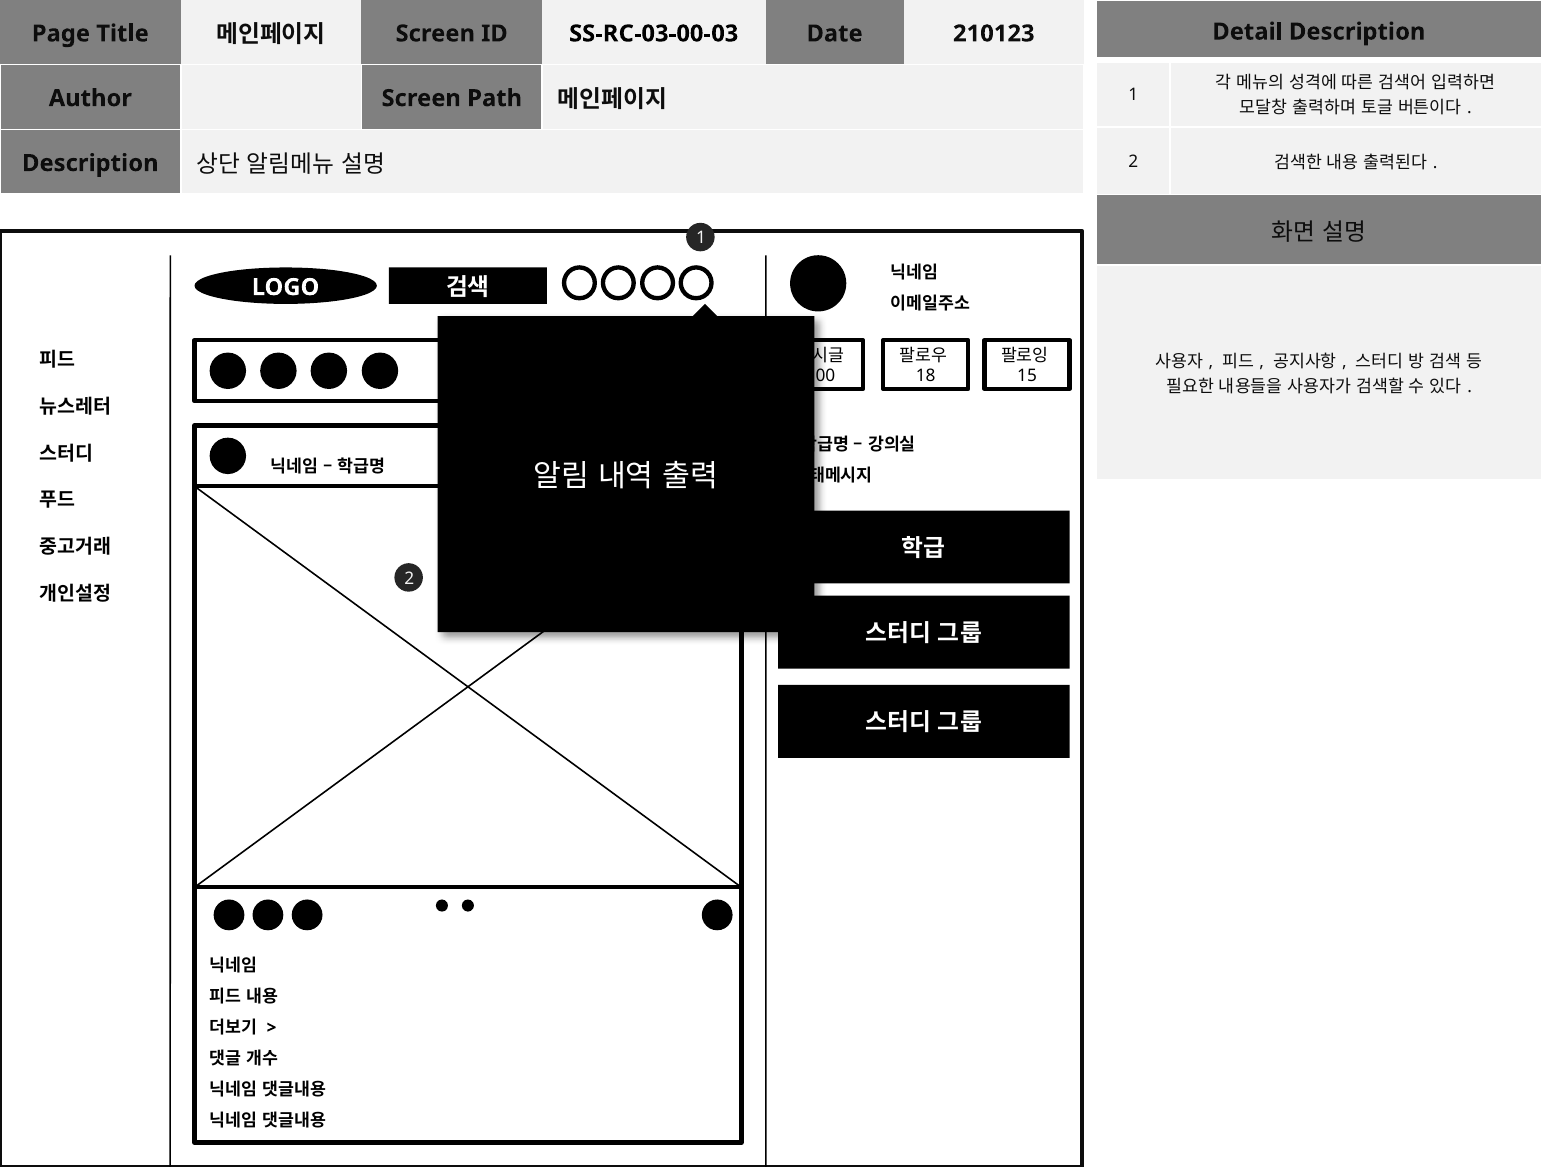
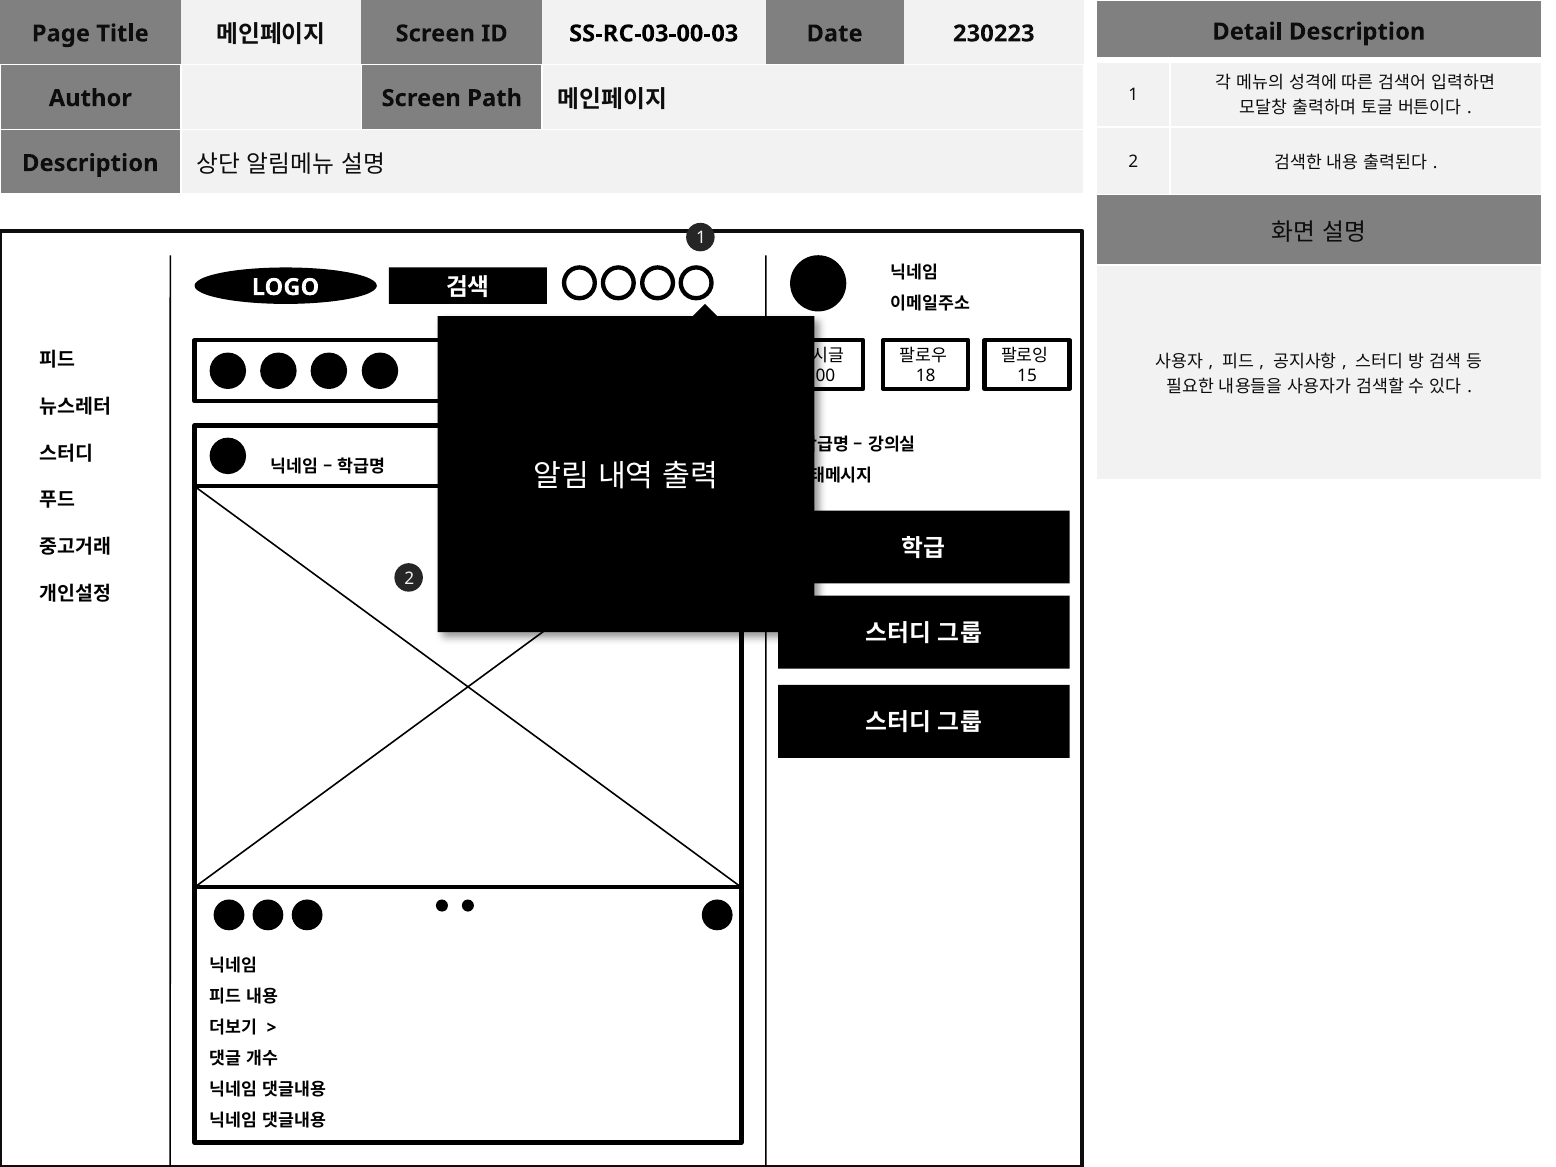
210123: 210123 -> 230223
